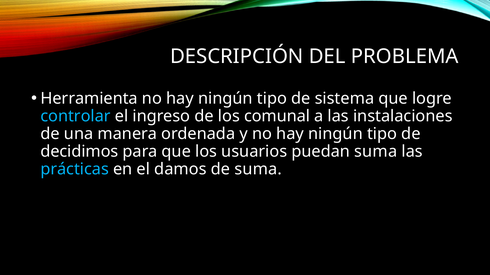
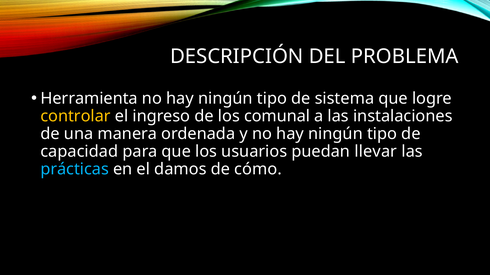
controlar colour: light blue -> yellow
decidimos: decidimos -> capacidad
puedan suma: suma -> llevar
de suma: suma -> cómo
